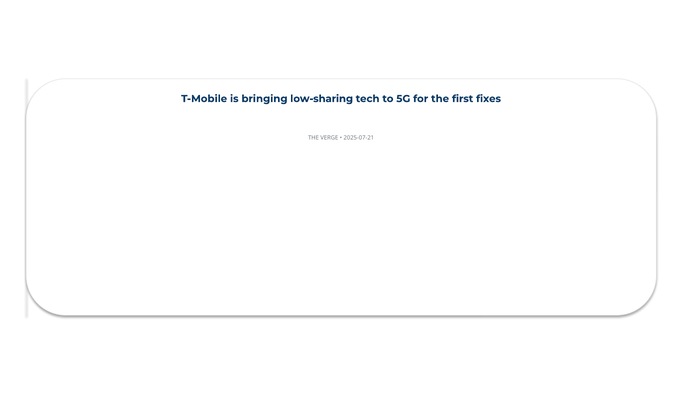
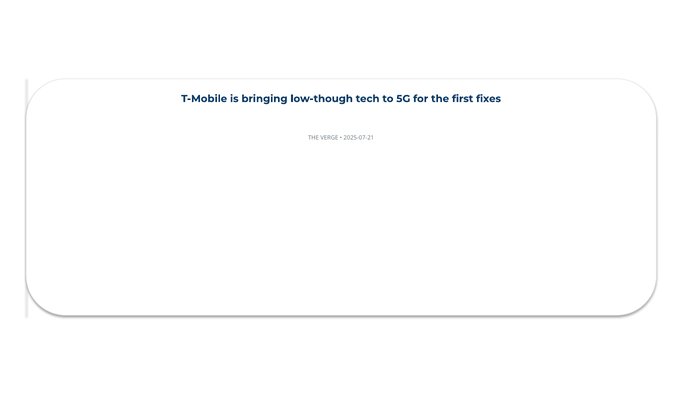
low-sharing: low-sharing -> low-though
